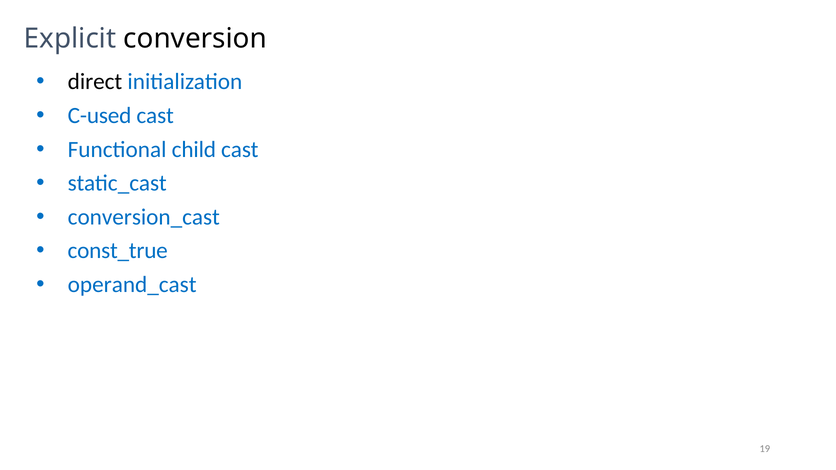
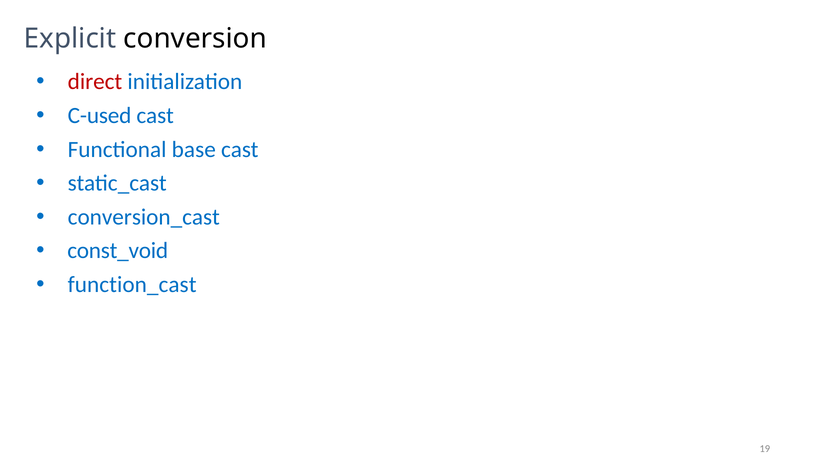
direct colour: black -> red
child: child -> base
const_true: const_true -> const_void
operand_cast: operand_cast -> function_cast
